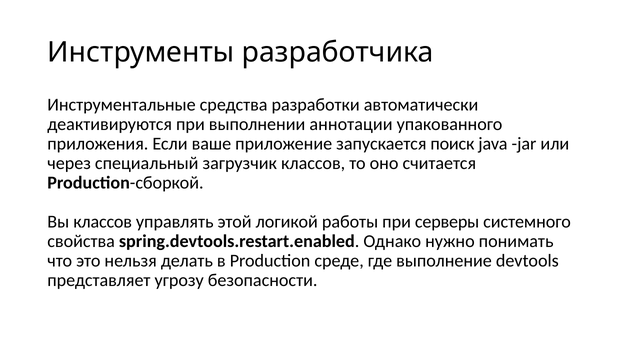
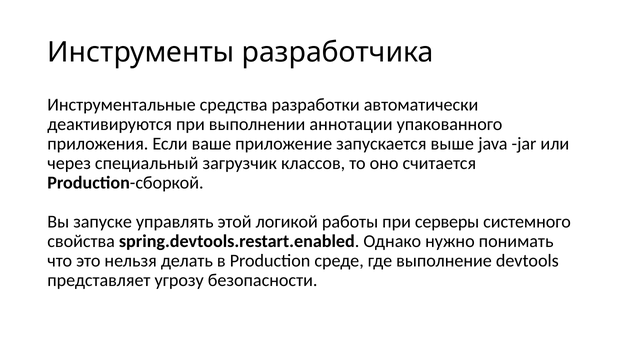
поиск: поиск -> выше
Вы классов: классов -> запуске
